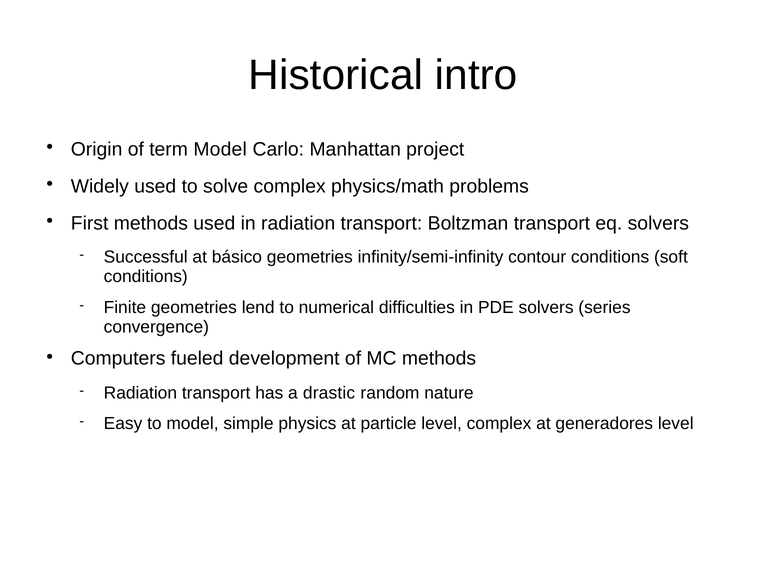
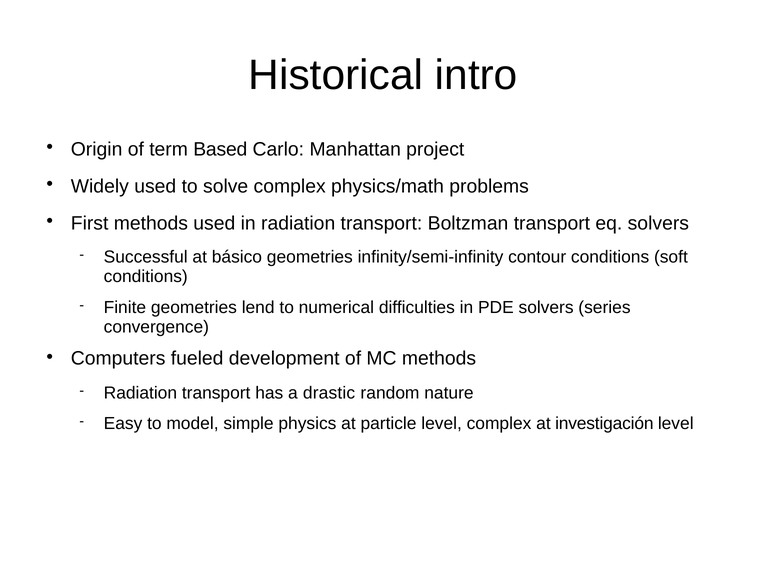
term Model: Model -> Based
generadores: generadores -> investigación
